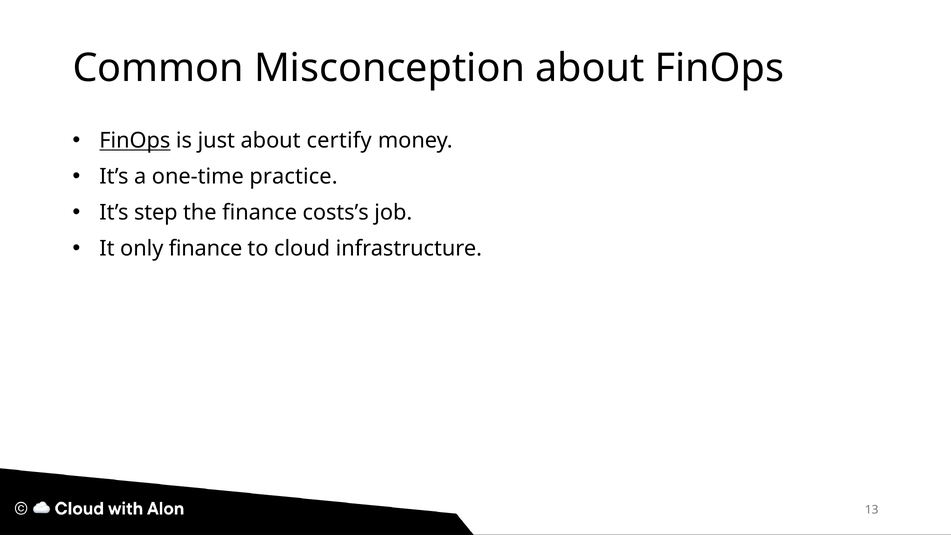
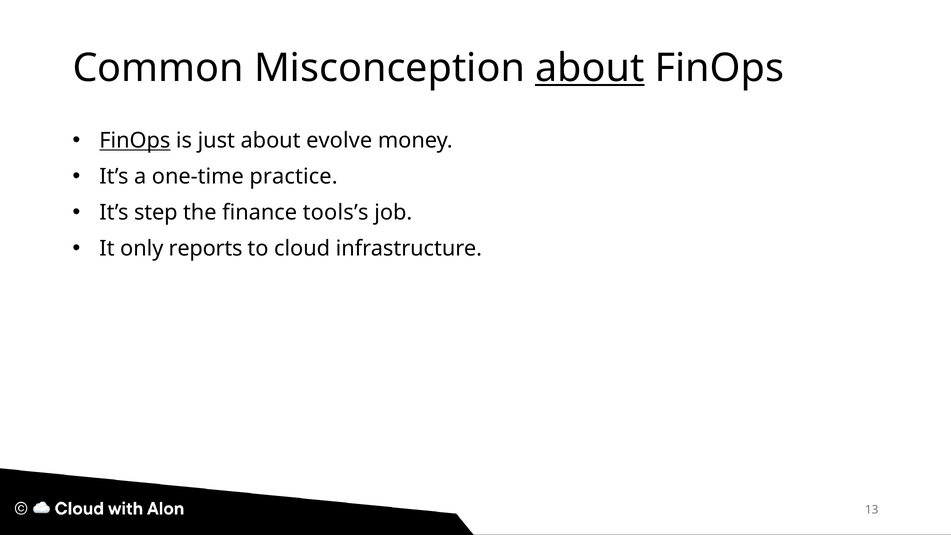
about at (590, 68) underline: none -> present
certify: certify -> evolve
costs’s: costs’s -> tools’s
only finance: finance -> reports
